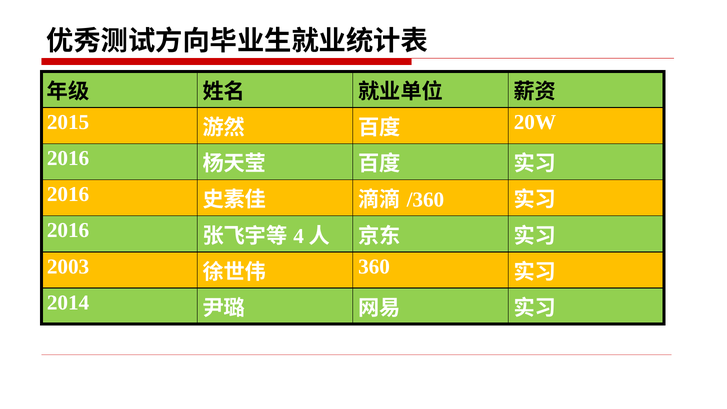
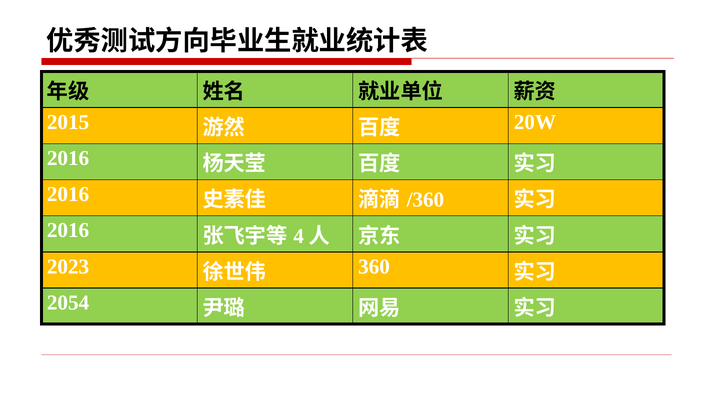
2003: 2003 -> 2023
2014: 2014 -> 2054
